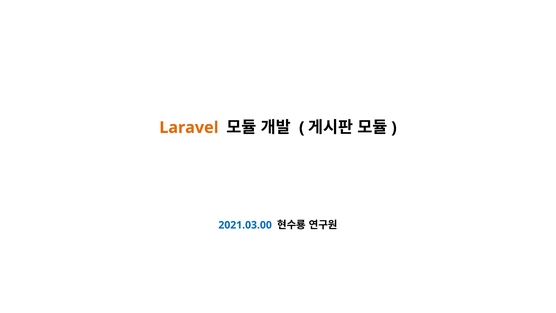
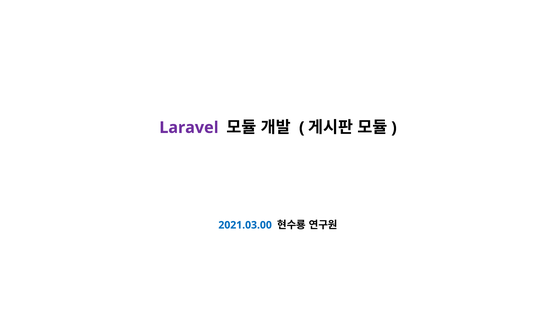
Laravel colour: orange -> purple
